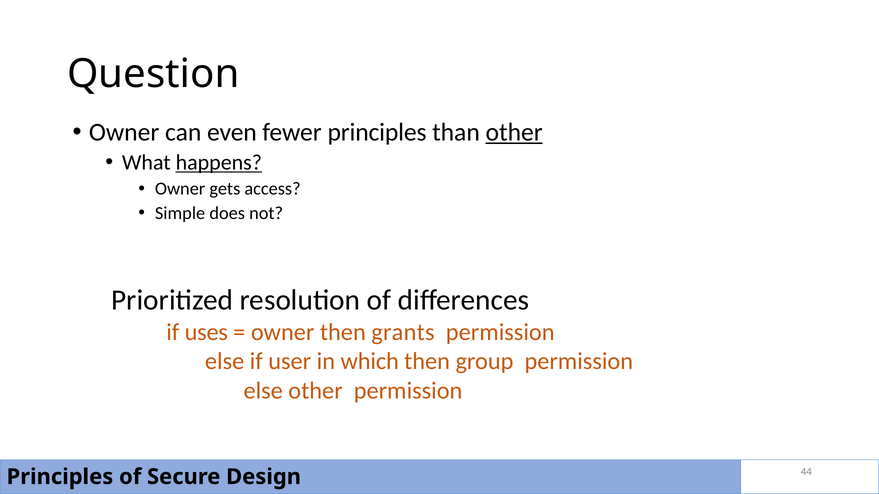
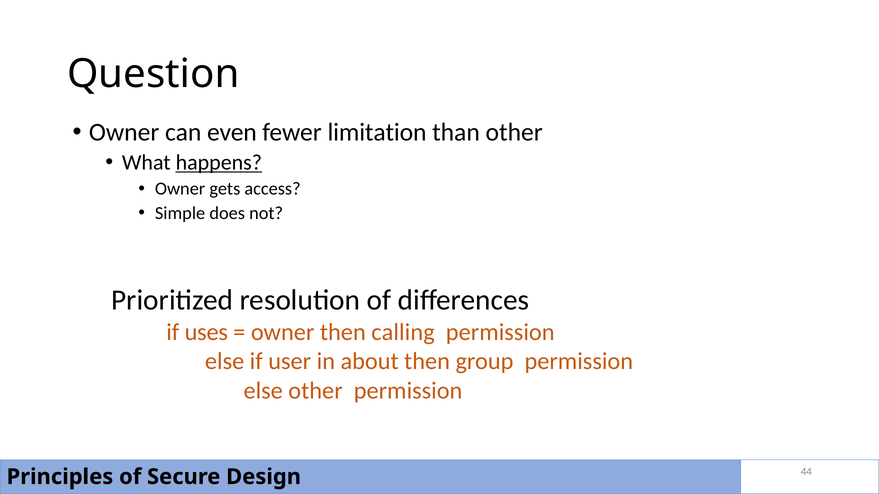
fewer principles: principles -> limitation
other at (514, 132) underline: present -> none
grants: grants -> calling
which: which -> about
